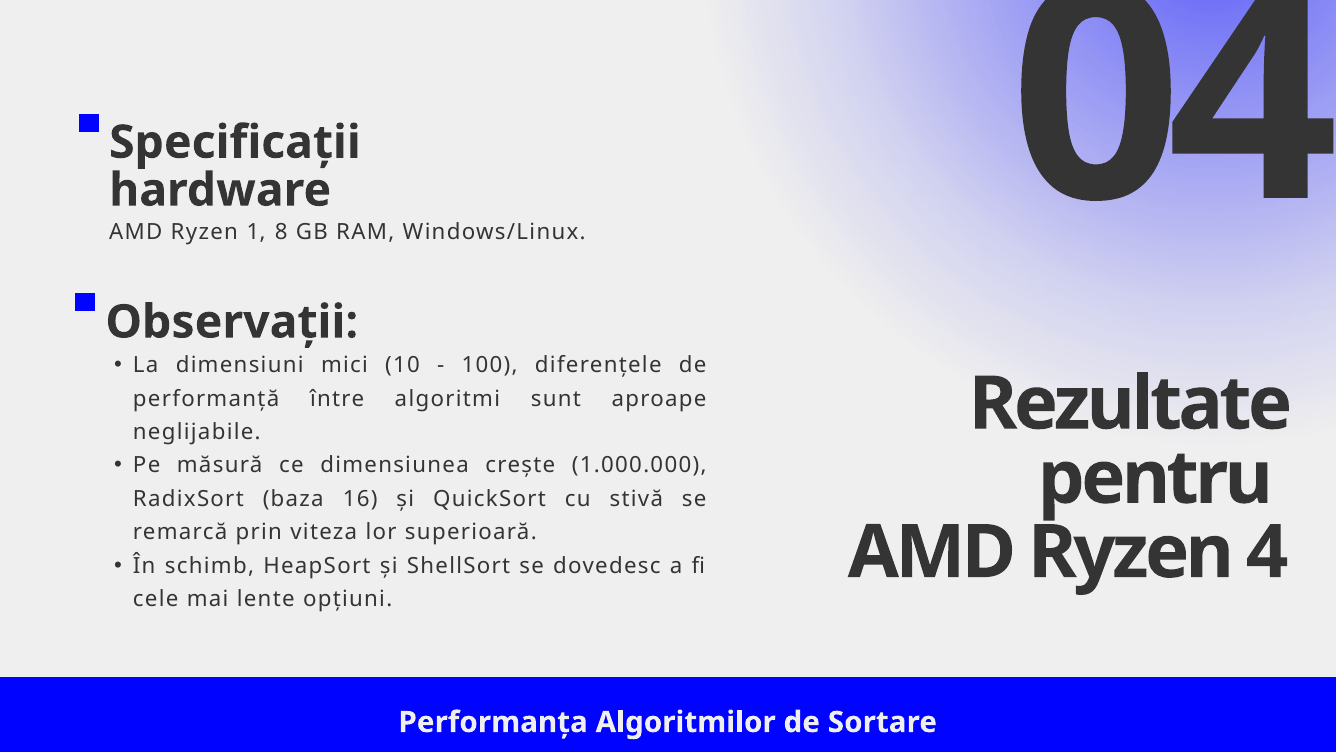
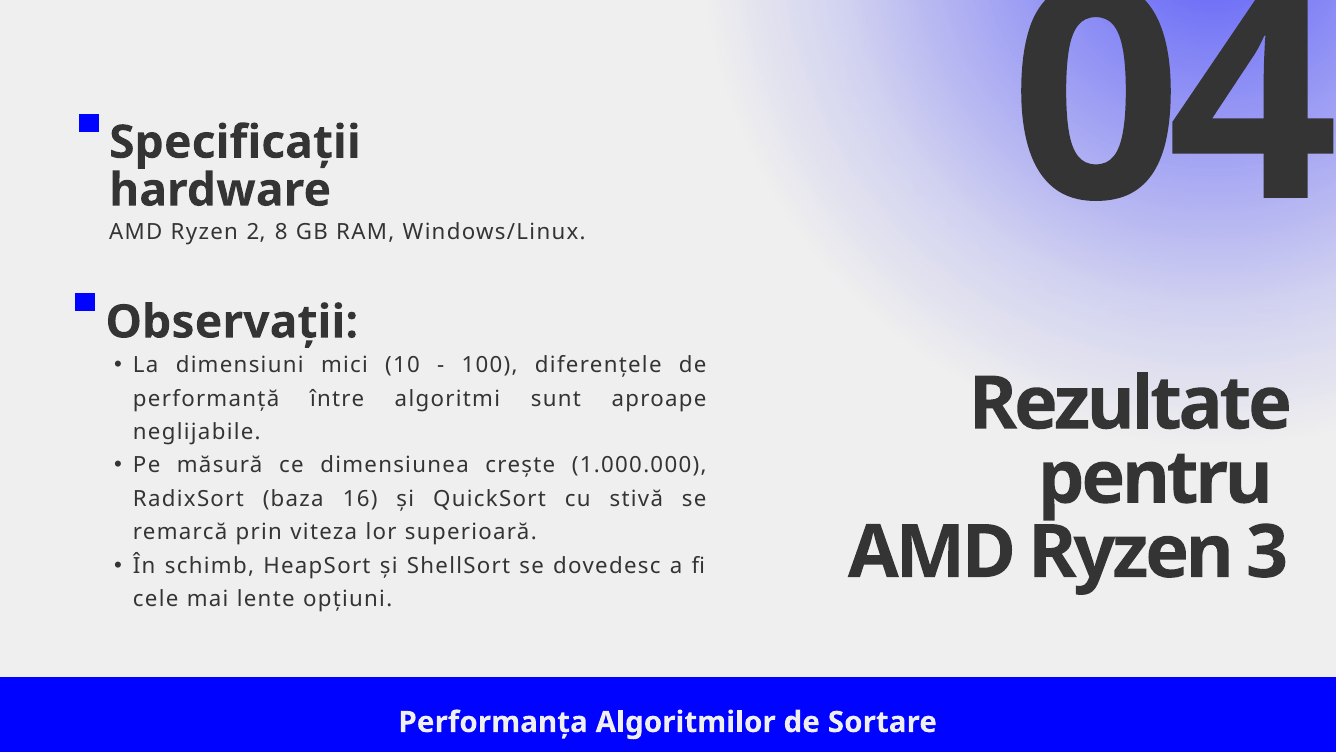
1: 1 -> 2
4: 4 -> 3
